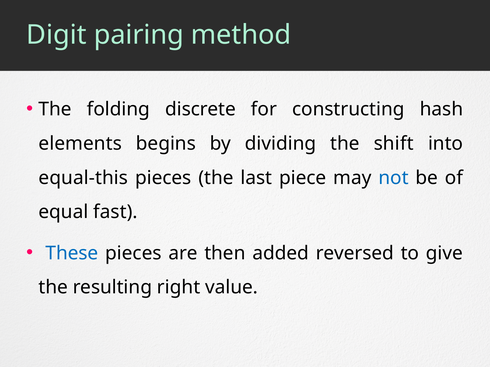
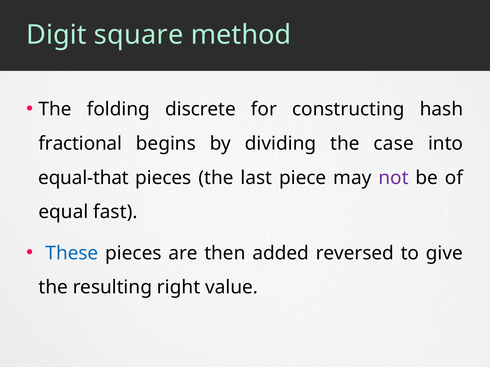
pairing: pairing -> square
elements: elements -> fractional
shift: shift -> case
equal-this: equal-this -> equal-that
not colour: blue -> purple
